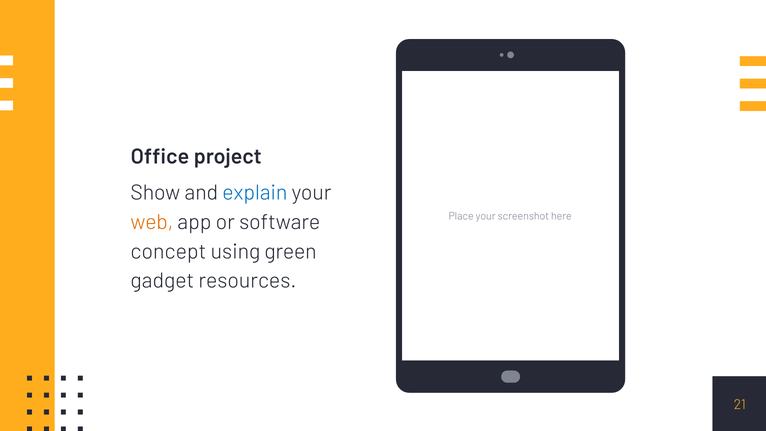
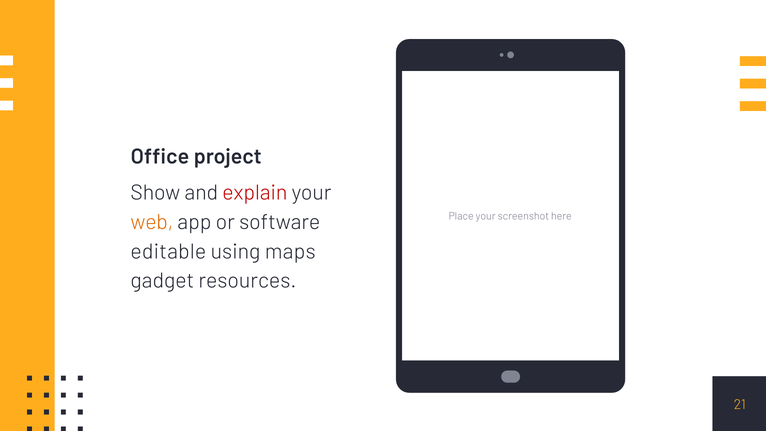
explain colour: blue -> red
concept: concept -> editable
green: green -> maps
